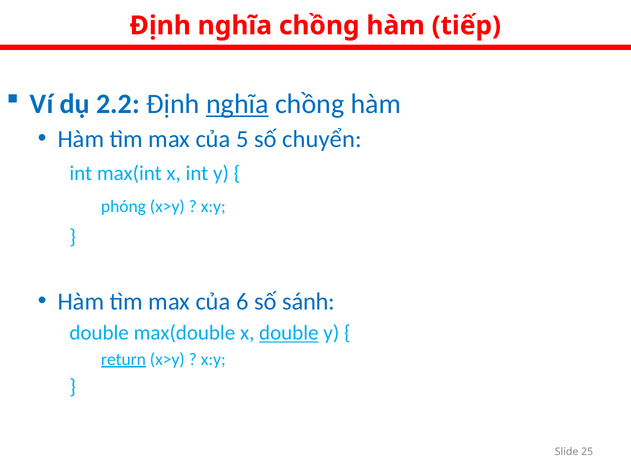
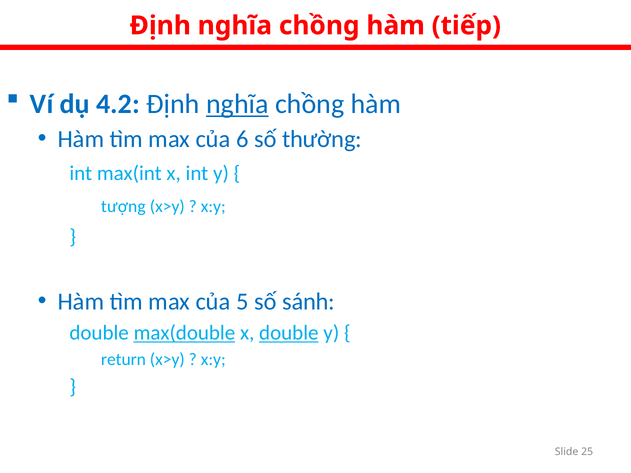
2.2: 2.2 -> 4.2
5: 5 -> 6
chuyển: chuyển -> thường
phóng: phóng -> tượng
6: 6 -> 5
max(double underline: none -> present
return underline: present -> none
